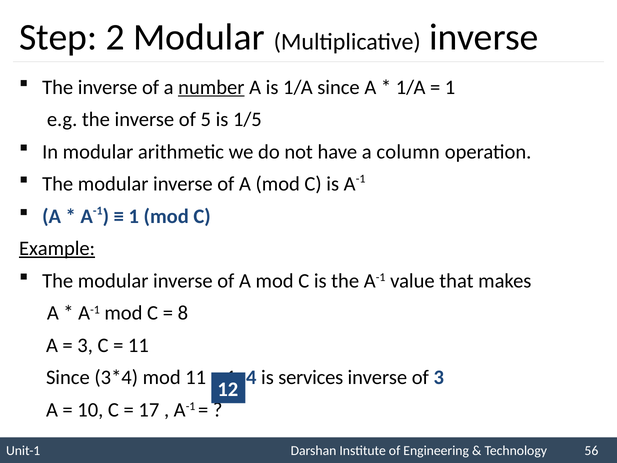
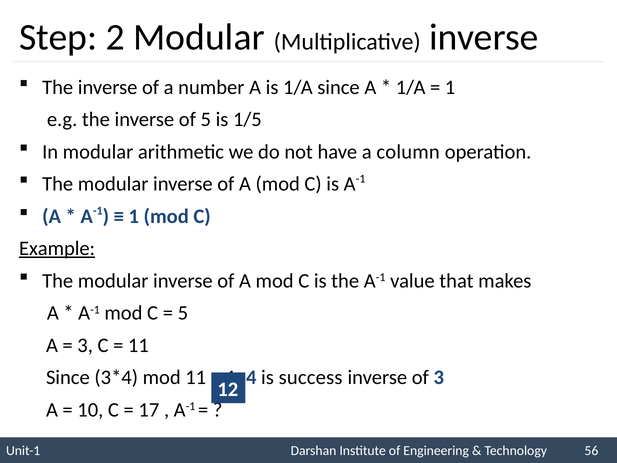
number underline: present -> none
8 at (183, 313): 8 -> 5
services: services -> success
